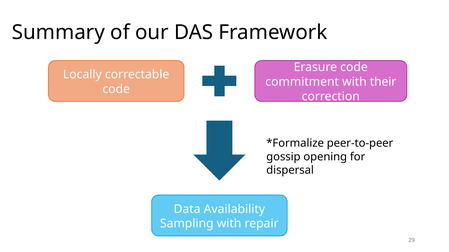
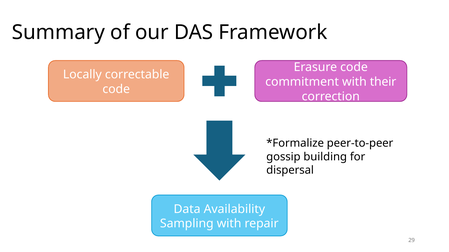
opening: opening -> building
